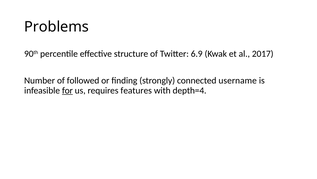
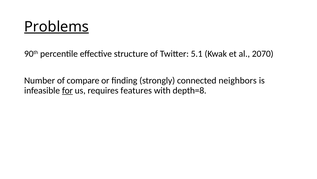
Problems underline: none -> present
6.9: 6.9 -> 5.1
2017: 2017 -> 2070
followed: followed -> compare
username: username -> neighbors
depth=4: depth=4 -> depth=8
